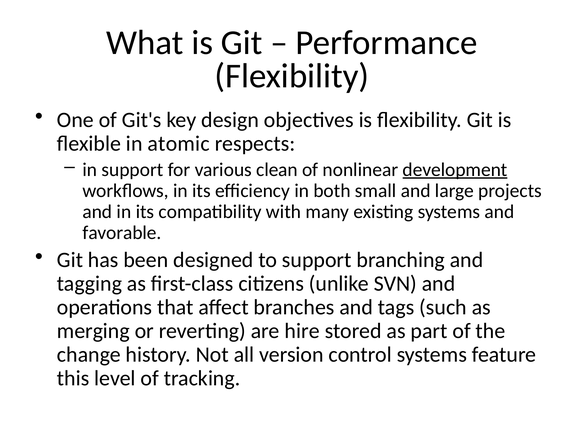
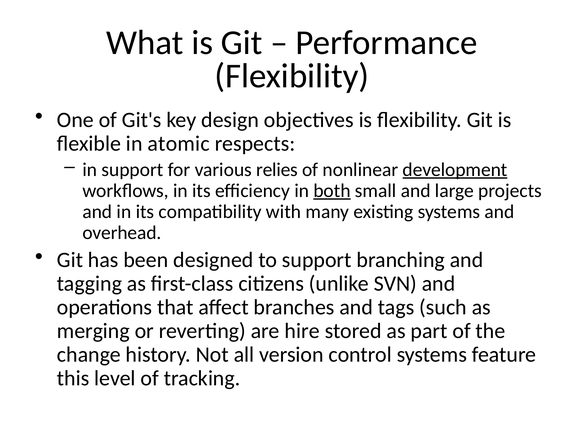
clean: clean -> relies
both underline: none -> present
favorable: favorable -> overhead
